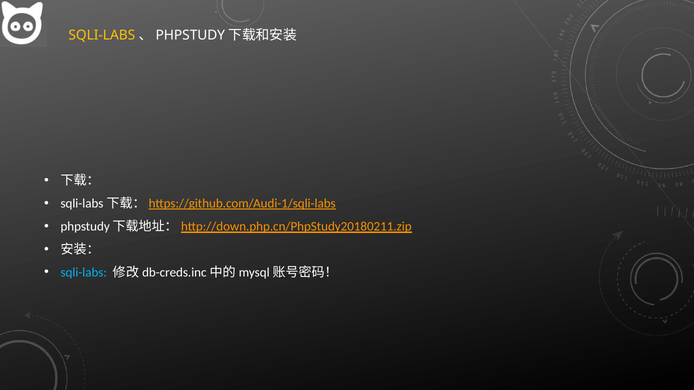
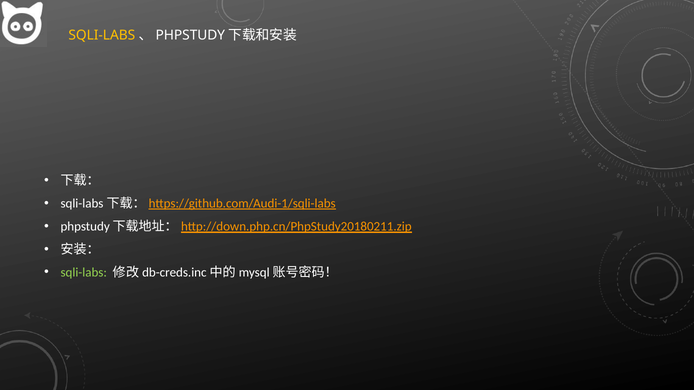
sqli-labs at (84, 273) colour: light blue -> light green
